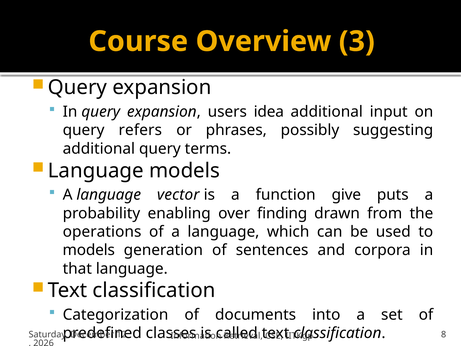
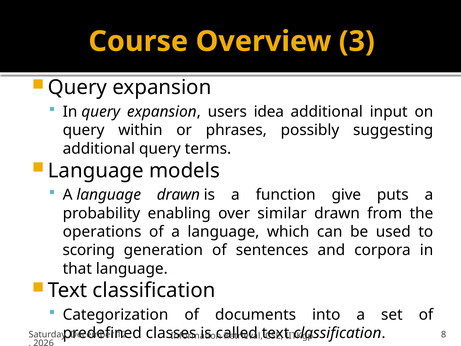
refers: refers -> within
language vector: vector -> drawn
finding: finding -> similar
models at (89, 250): models -> scoring
